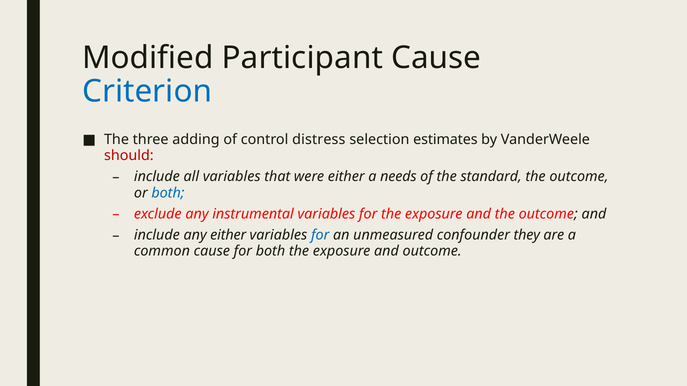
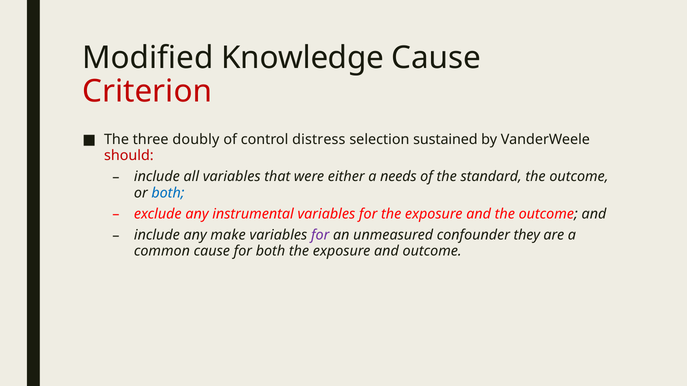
Participant: Participant -> Knowledge
Criterion colour: blue -> red
adding: adding -> doubly
estimates: estimates -> sustained
any either: either -> make
for at (320, 235) colour: blue -> purple
